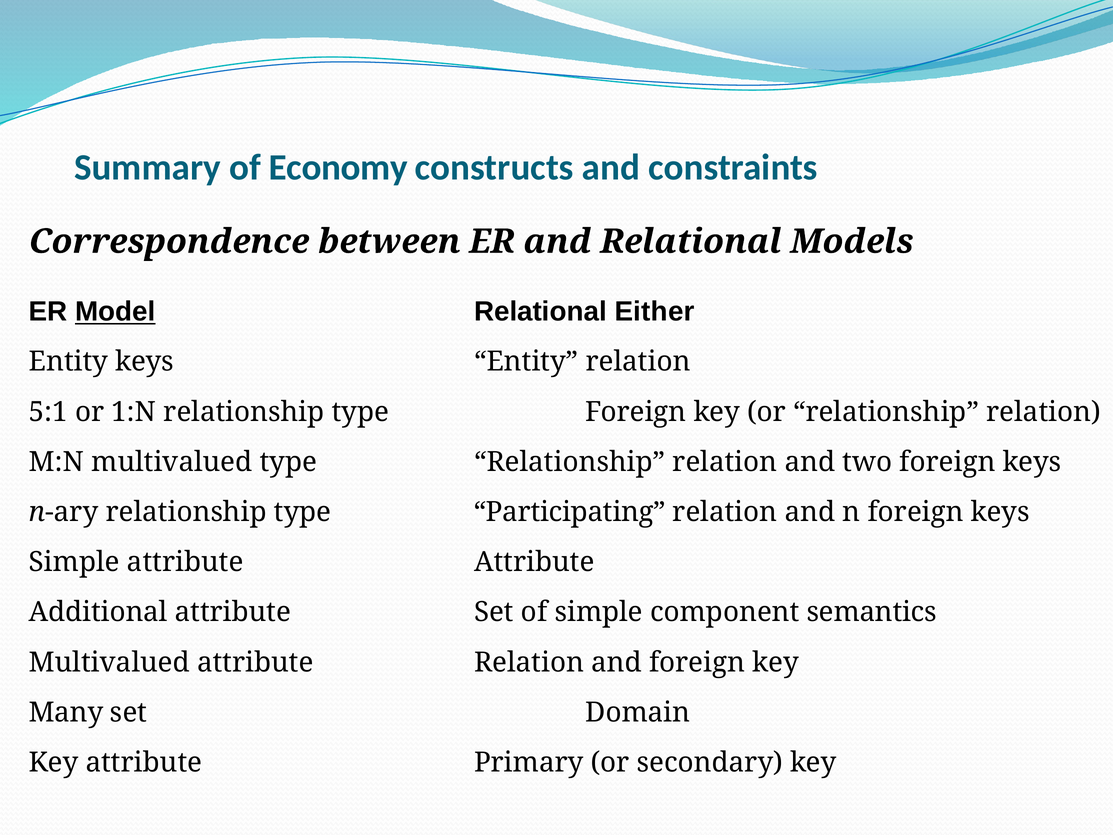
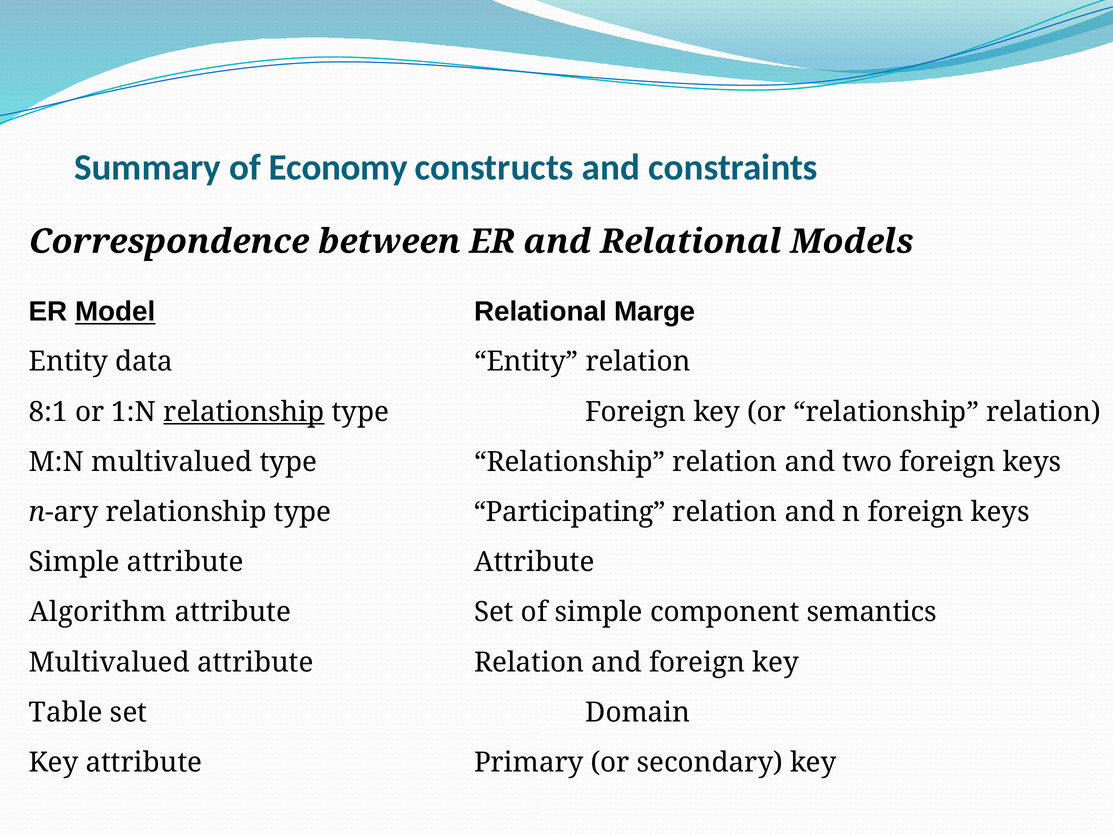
Either: Either -> Marge
Entity keys: keys -> data
5:1: 5:1 -> 8:1
relationship at (244, 412) underline: none -> present
Additional: Additional -> Algorithm
Many: Many -> Table
